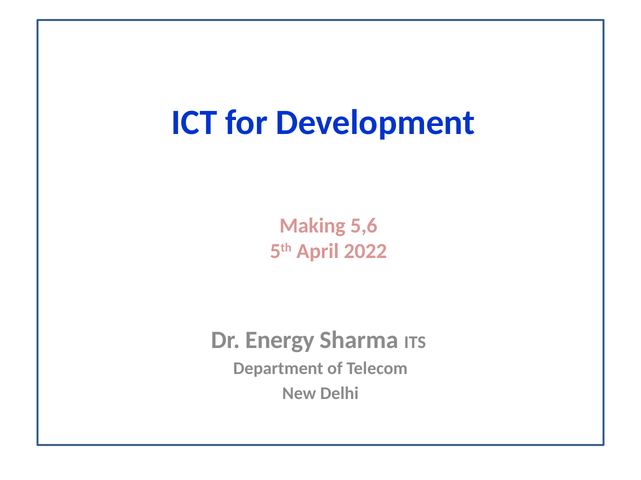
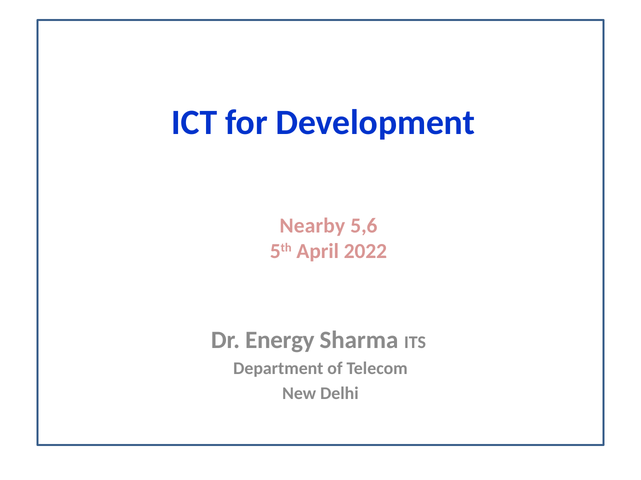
Making: Making -> Nearby
